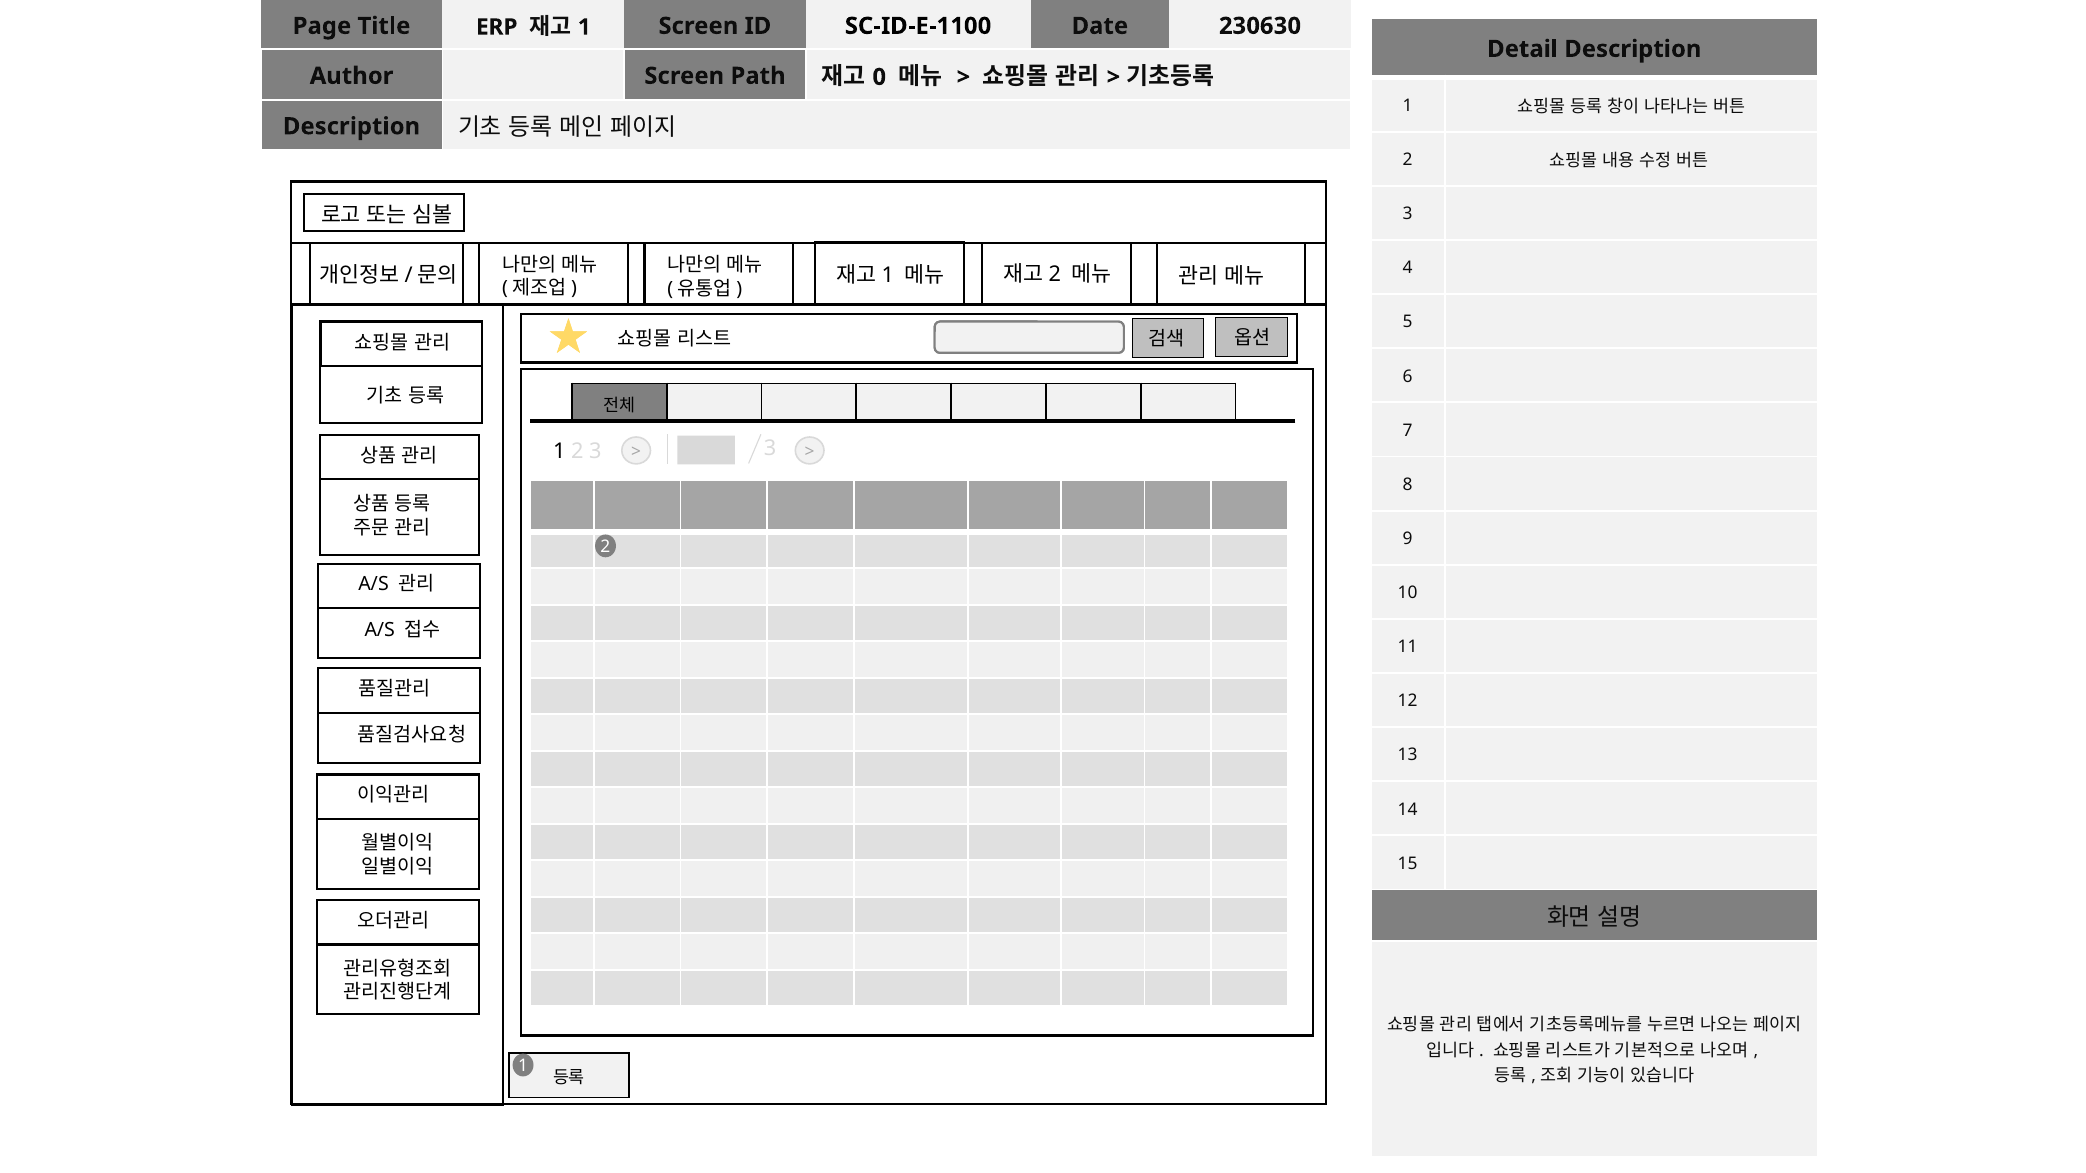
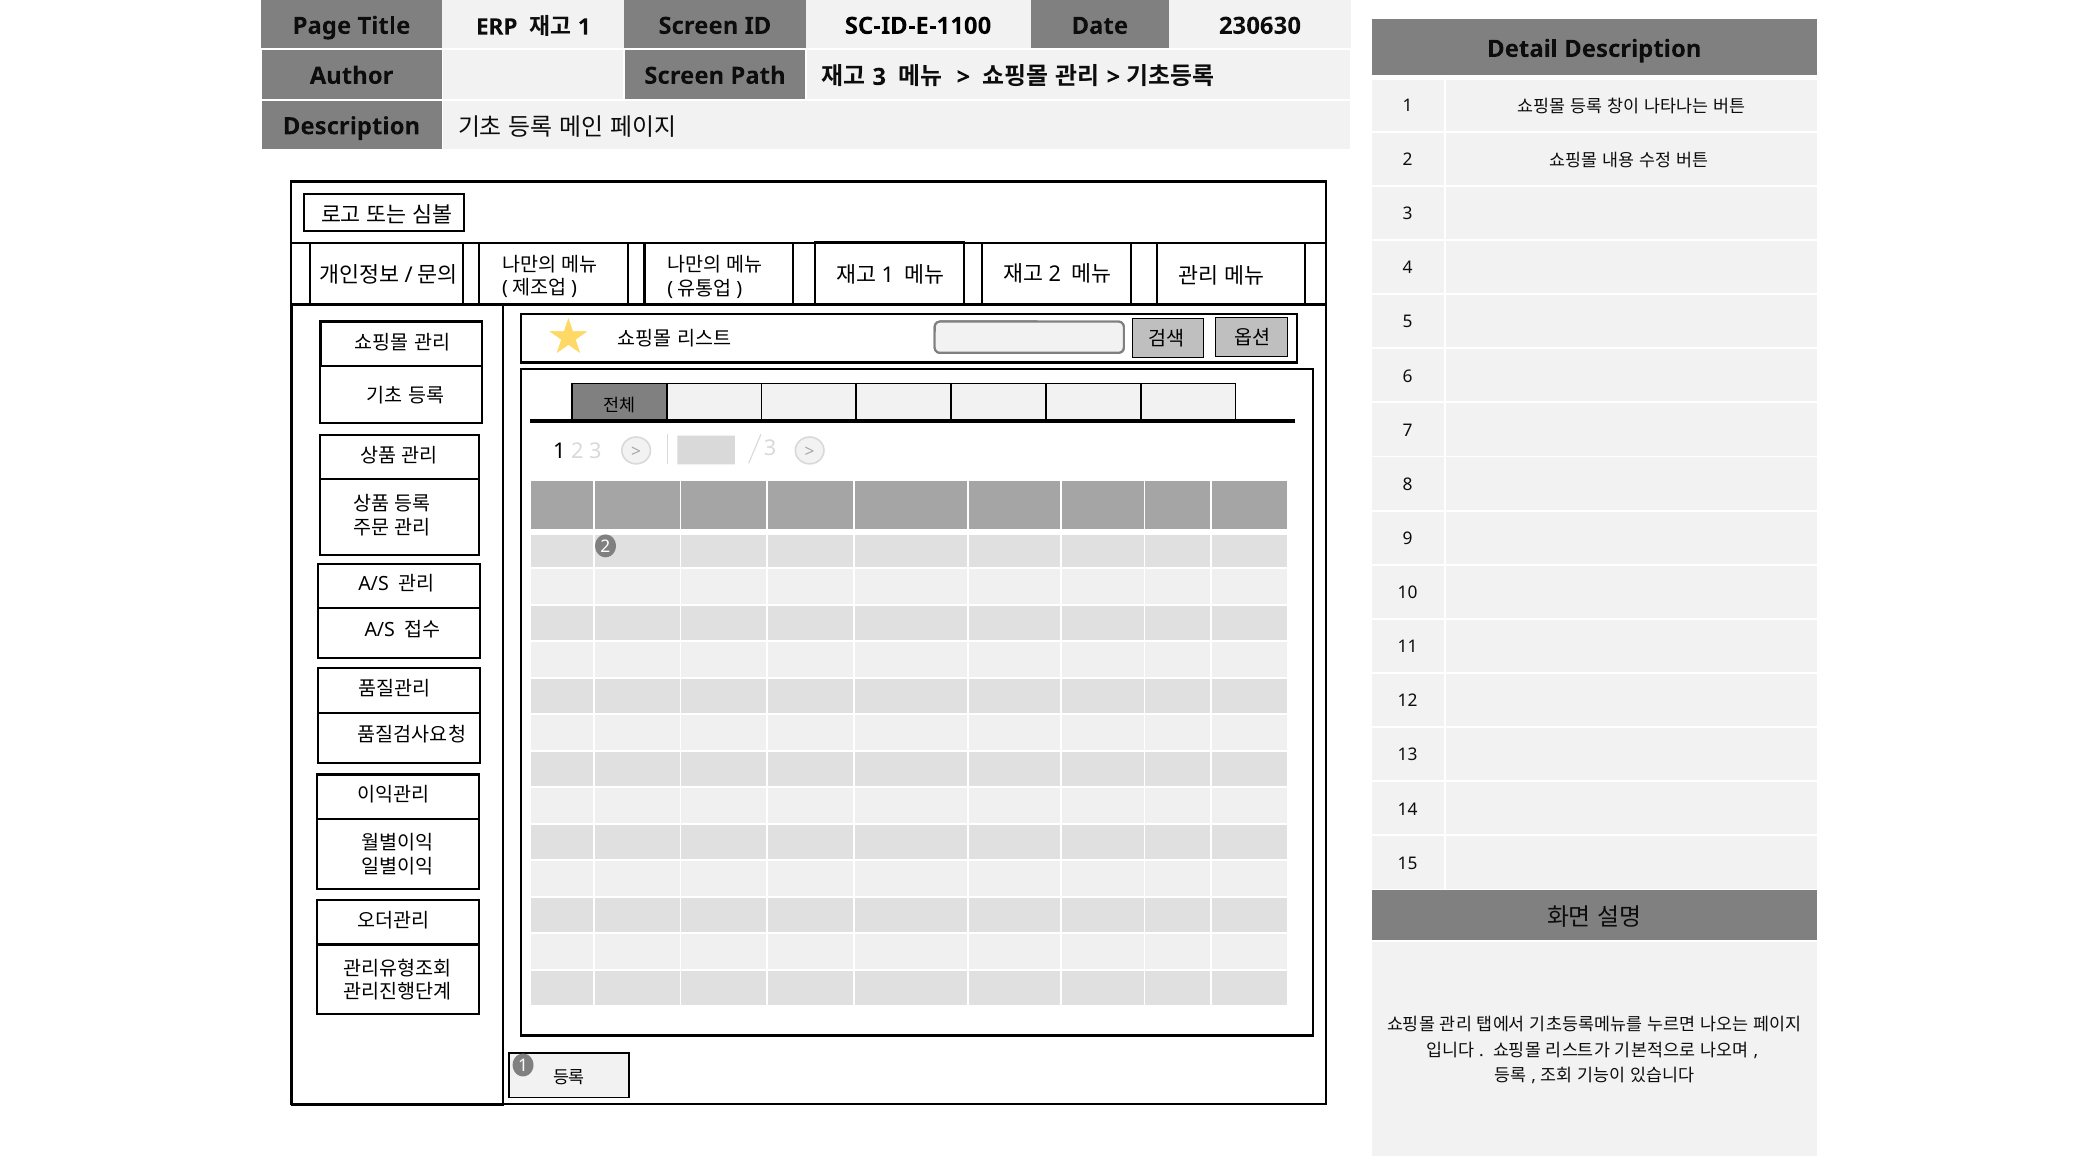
0 at (879, 77): 0 -> 3
